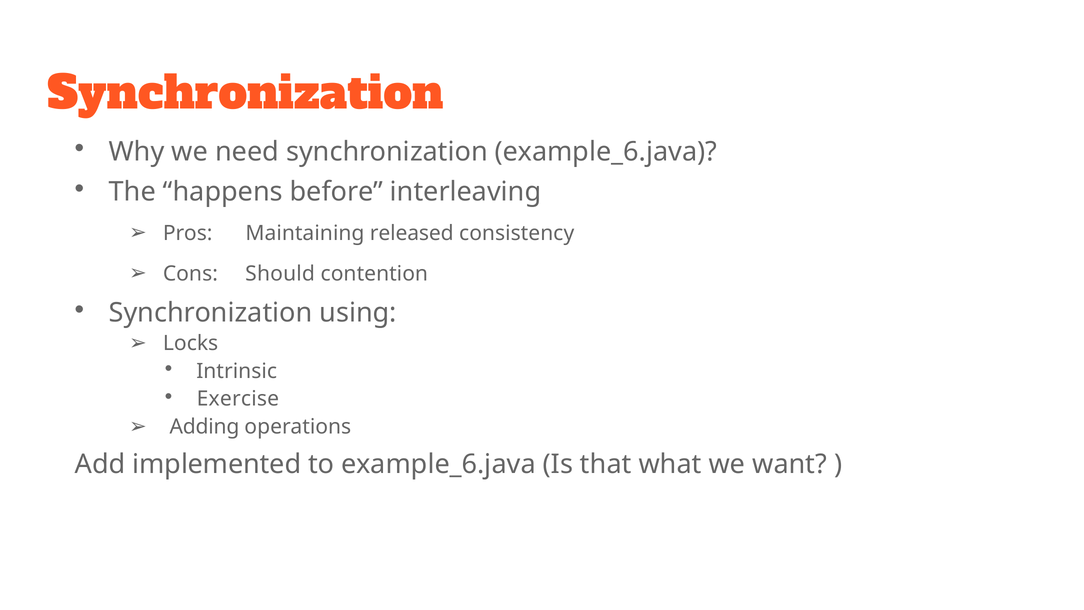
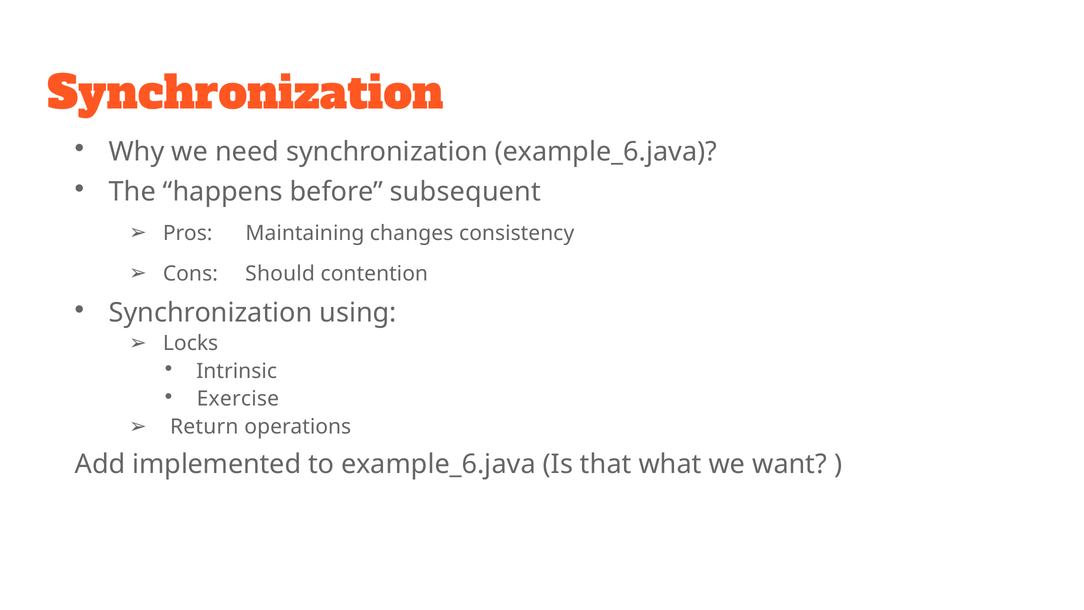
interleaving: interleaving -> subsequent
released: released -> changes
Adding: Adding -> Return
